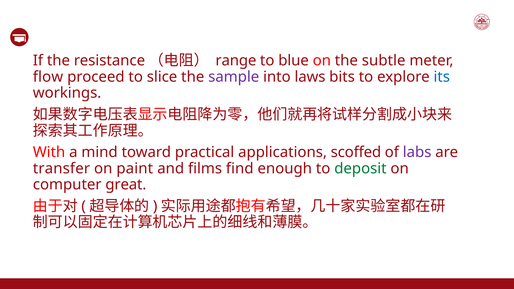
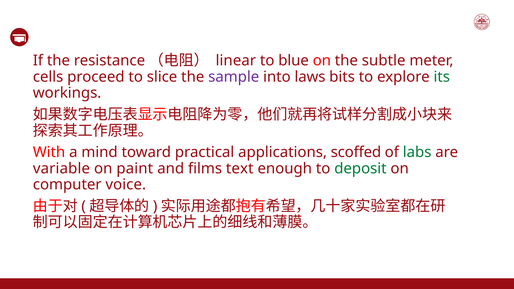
range: range -> linear
flow: flow -> cells
its colour: blue -> green
labs colour: purple -> green
transfer: transfer -> variable
find: find -> text
great: great -> voice
